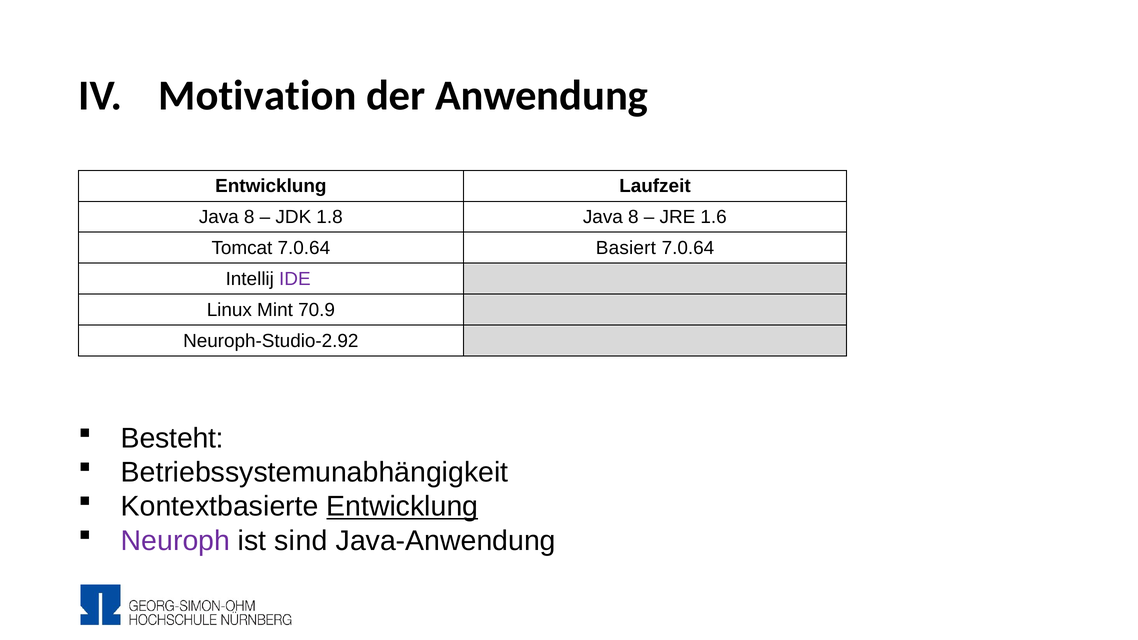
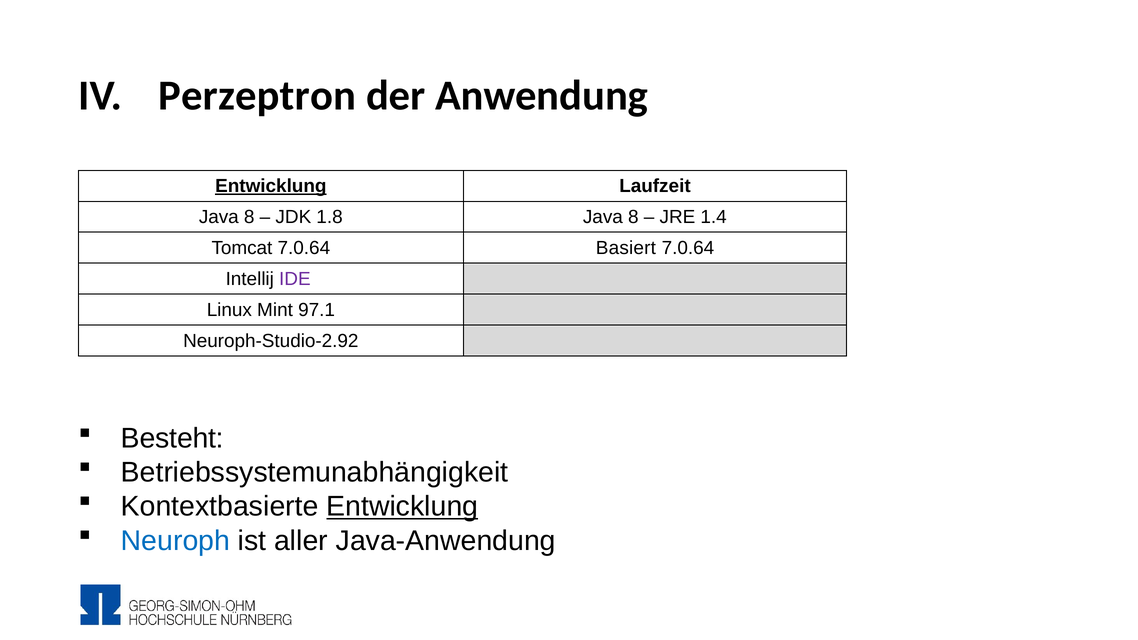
Motivation: Motivation -> Perzeptron
Entwicklung at (271, 186) underline: none -> present
1.6: 1.6 -> 1.4
70.9: 70.9 -> 97.1
Neuroph colour: purple -> blue
sind: sind -> aller
